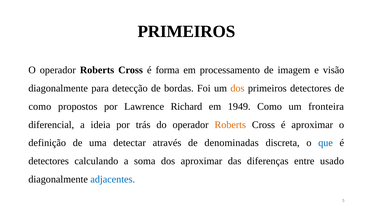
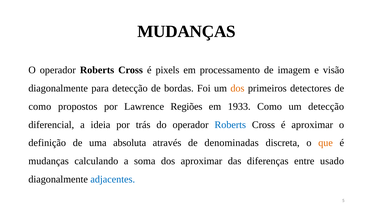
PRIMEIROS at (186, 31): PRIMEIROS -> MUDANÇAS
forma: forma -> pixels
Richard: Richard -> Regiões
1949: 1949 -> 1933
um fronteira: fronteira -> detecção
Roberts at (230, 125) colour: orange -> blue
detectar: detectar -> absoluta
que colour: blue -> orange
detectores at (49, 161): detectores -> mudanças
